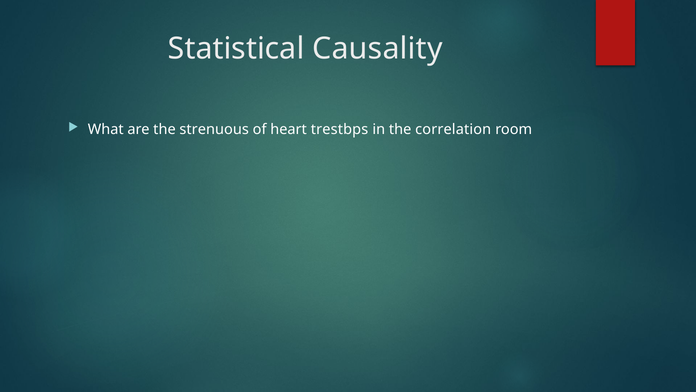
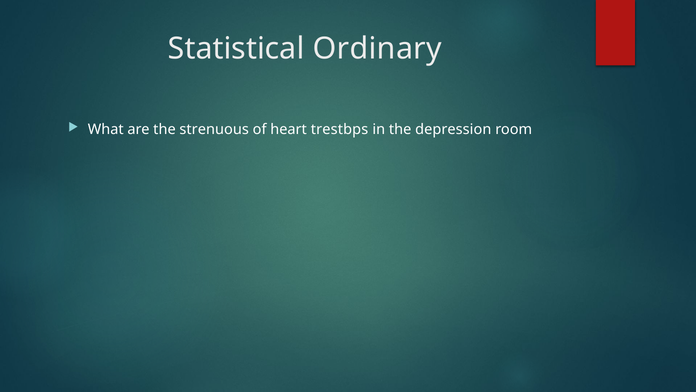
Causality: Causality -> Ordinary
correlation: correlation -> depression
